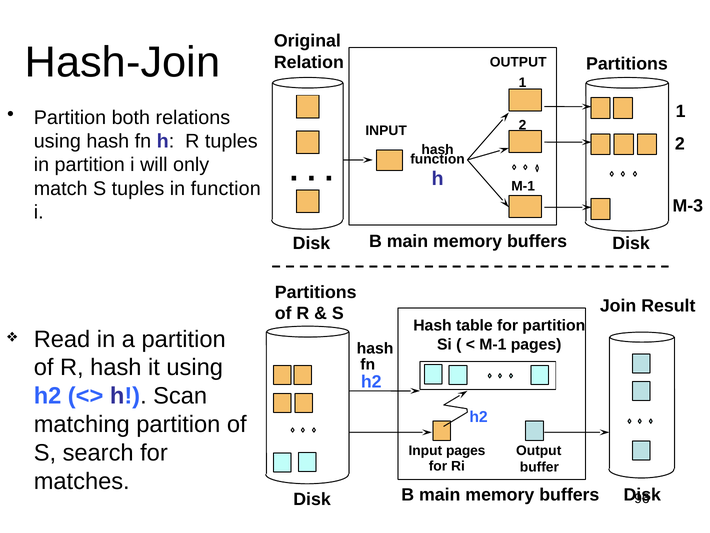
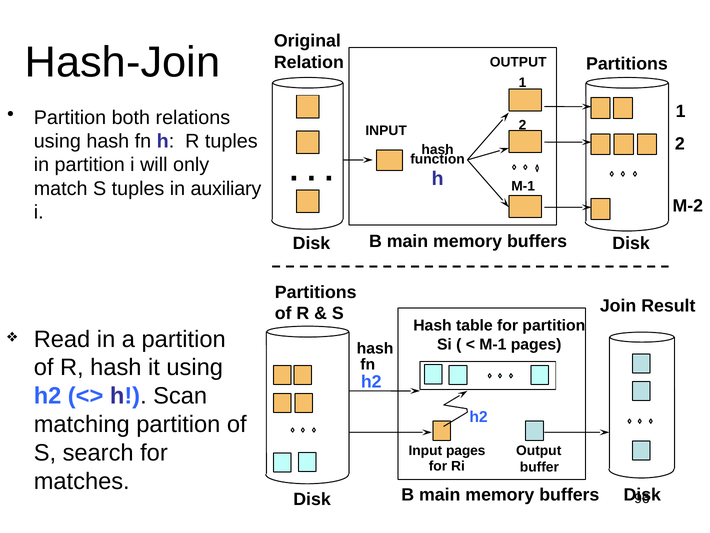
in function: function -> auxiliary
M-3: M-3 -> M-2
